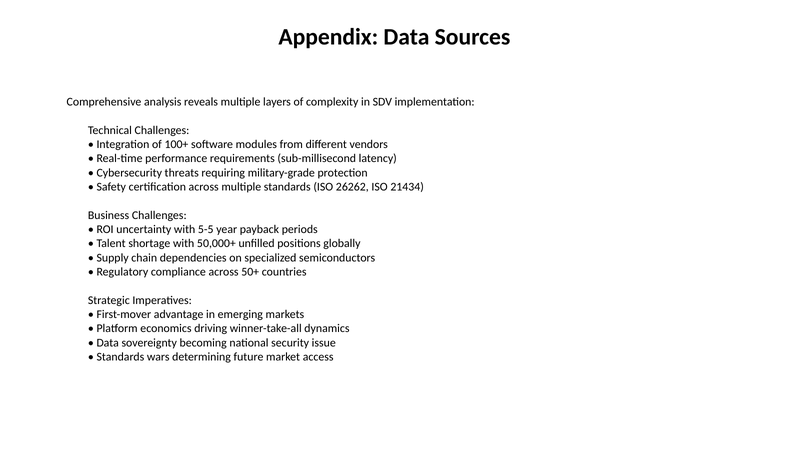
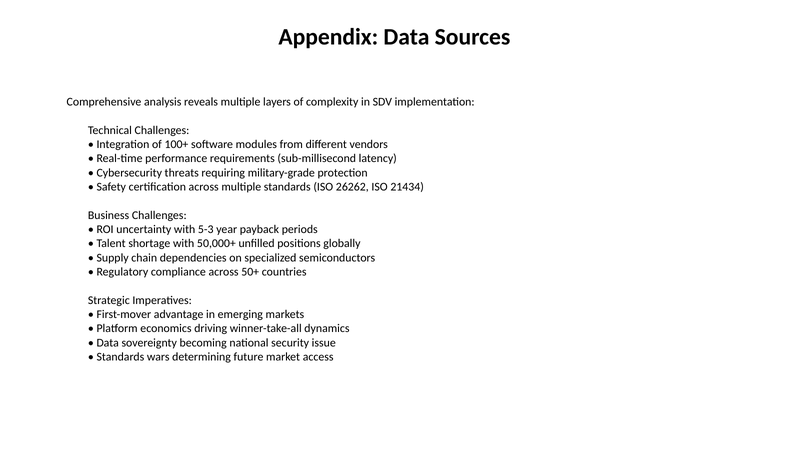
5-5: 5-5 -> 5-3
